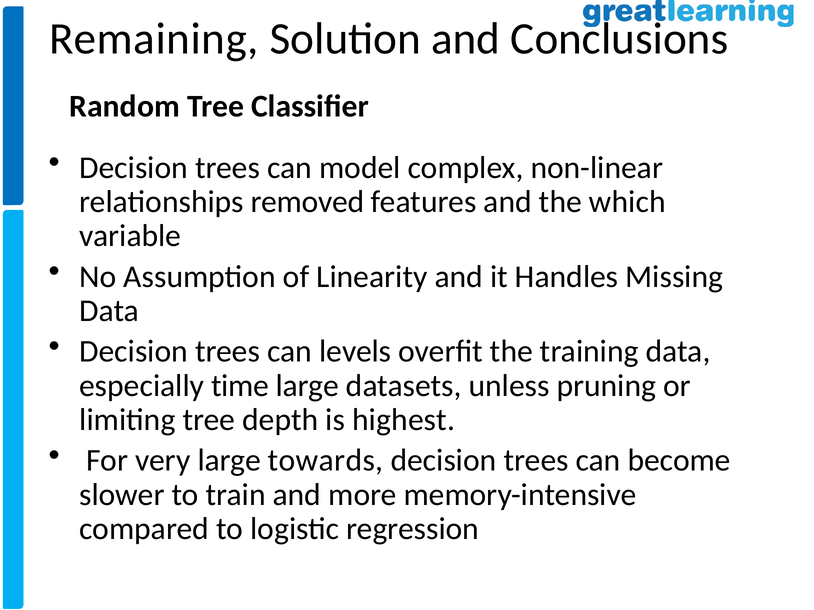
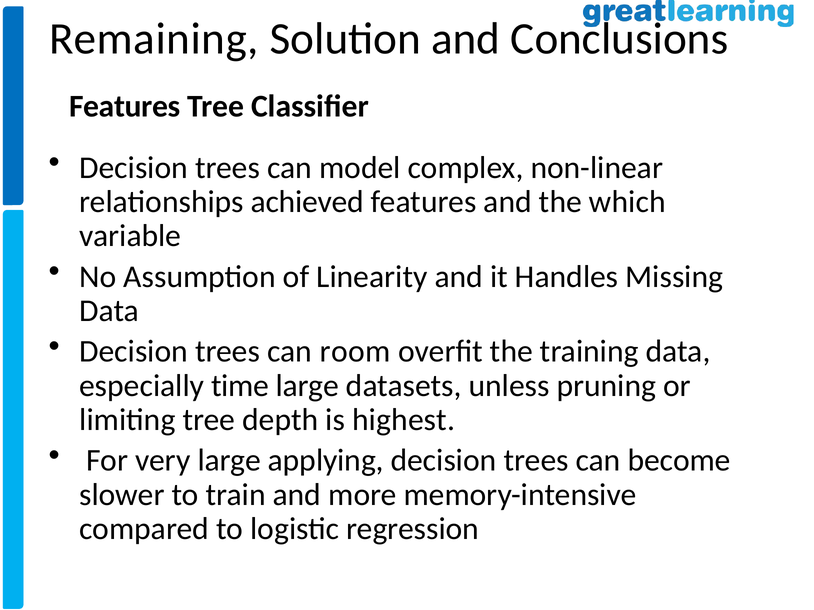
Random at (125, 107): Random -> Features
removed: removed -> achieved
levels: levels -> room
towards: towards -> applying
